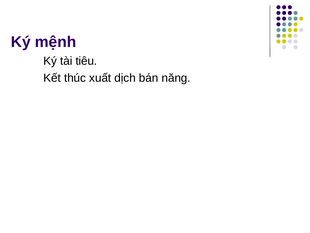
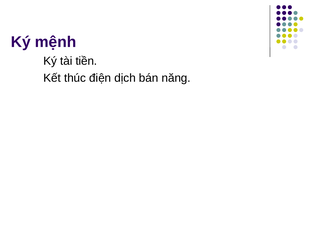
tiêu: tiêu -> tiền
xuất: xuất -> điện
